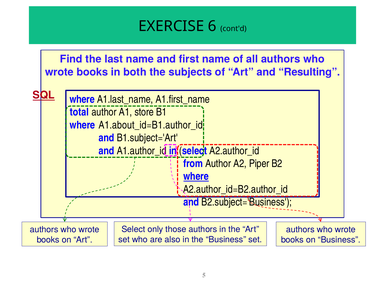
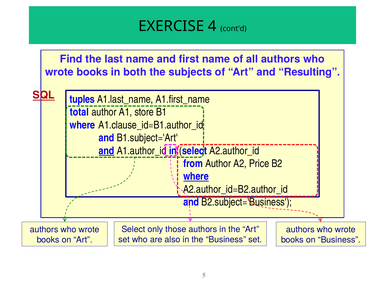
6: 6 -> 4
SQL where: where -> tuples
A1.about_id=B1.author_id: A1.about_id=B1.author_id -> A1.clause_id=B1.author_id
and at (107, 151) underline: none -> present
Piper: Piper -> Price
